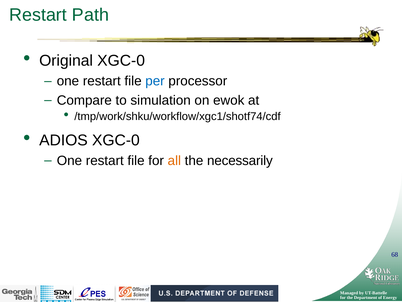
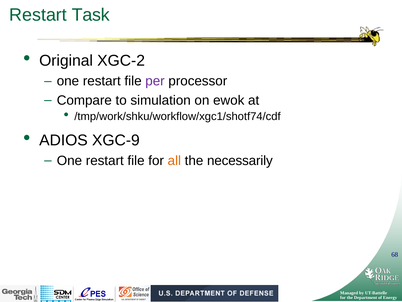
Path: Path -> Task
Original XGC-0: XGC-0 -> XGC-2
per colour: blue -> purple
ADIOS XGC-0: XGC-0 -> XGC-9
